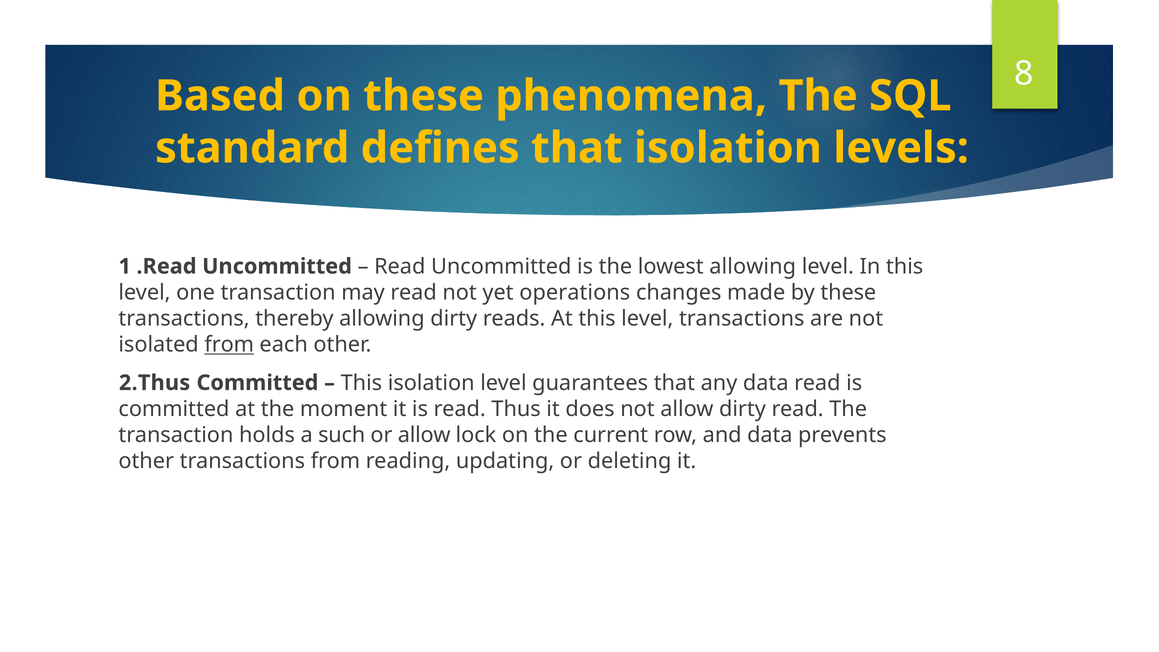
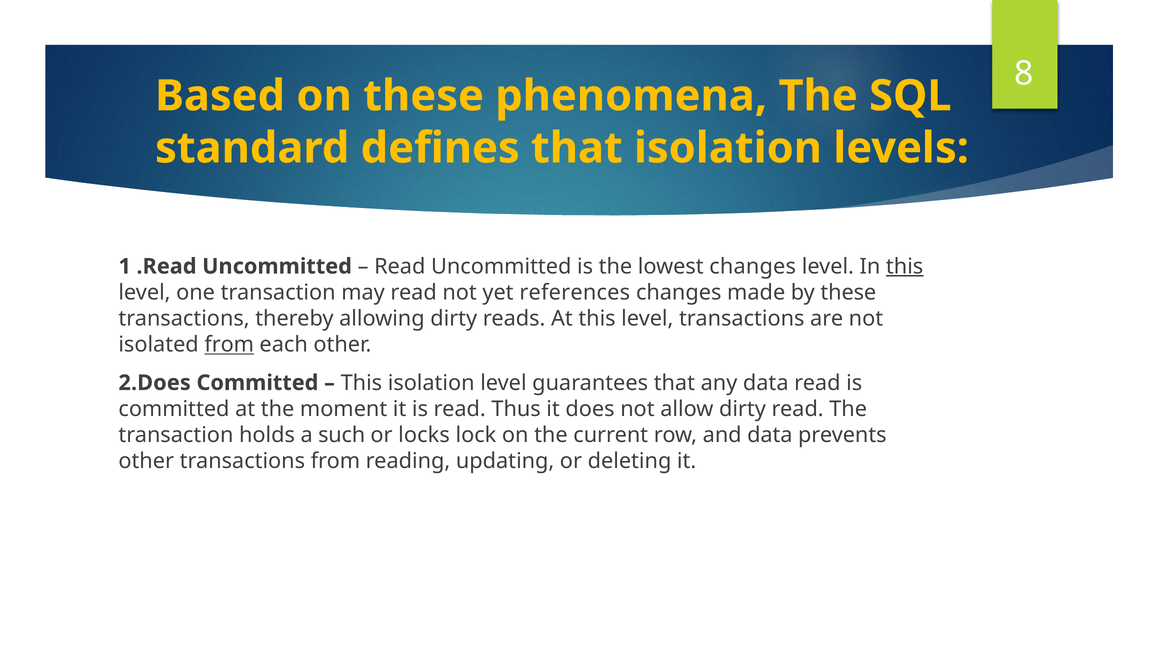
lowest allowing: allowing -> changes
this at (905, 266) underline: none -> present
operations: operations -> references
2.Thus: 2.Thus -> 2.Does
or allow: allow -> locks
